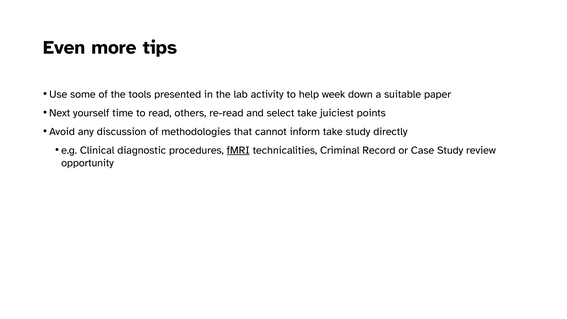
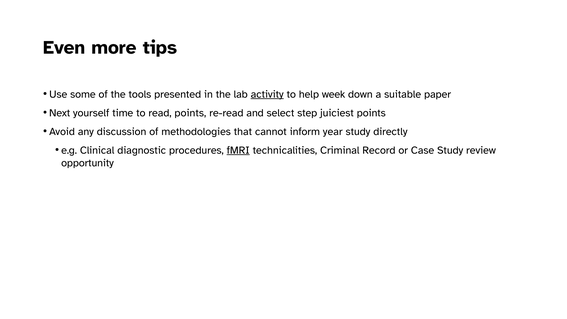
activity underline: none -> present
read others: others -> points
select take: take -> step
inform take: take -> year
